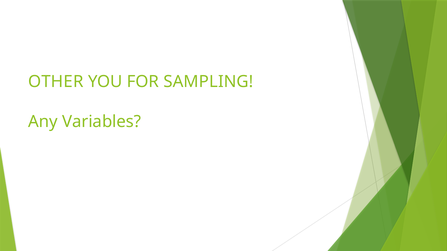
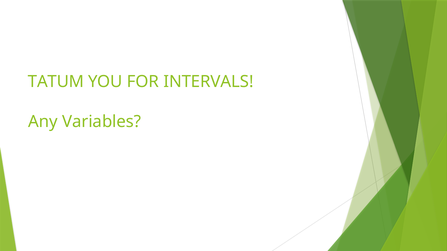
OTHER: OTHER -> TATUM
SAMPLING: SAMPLING -> INTERVALS
